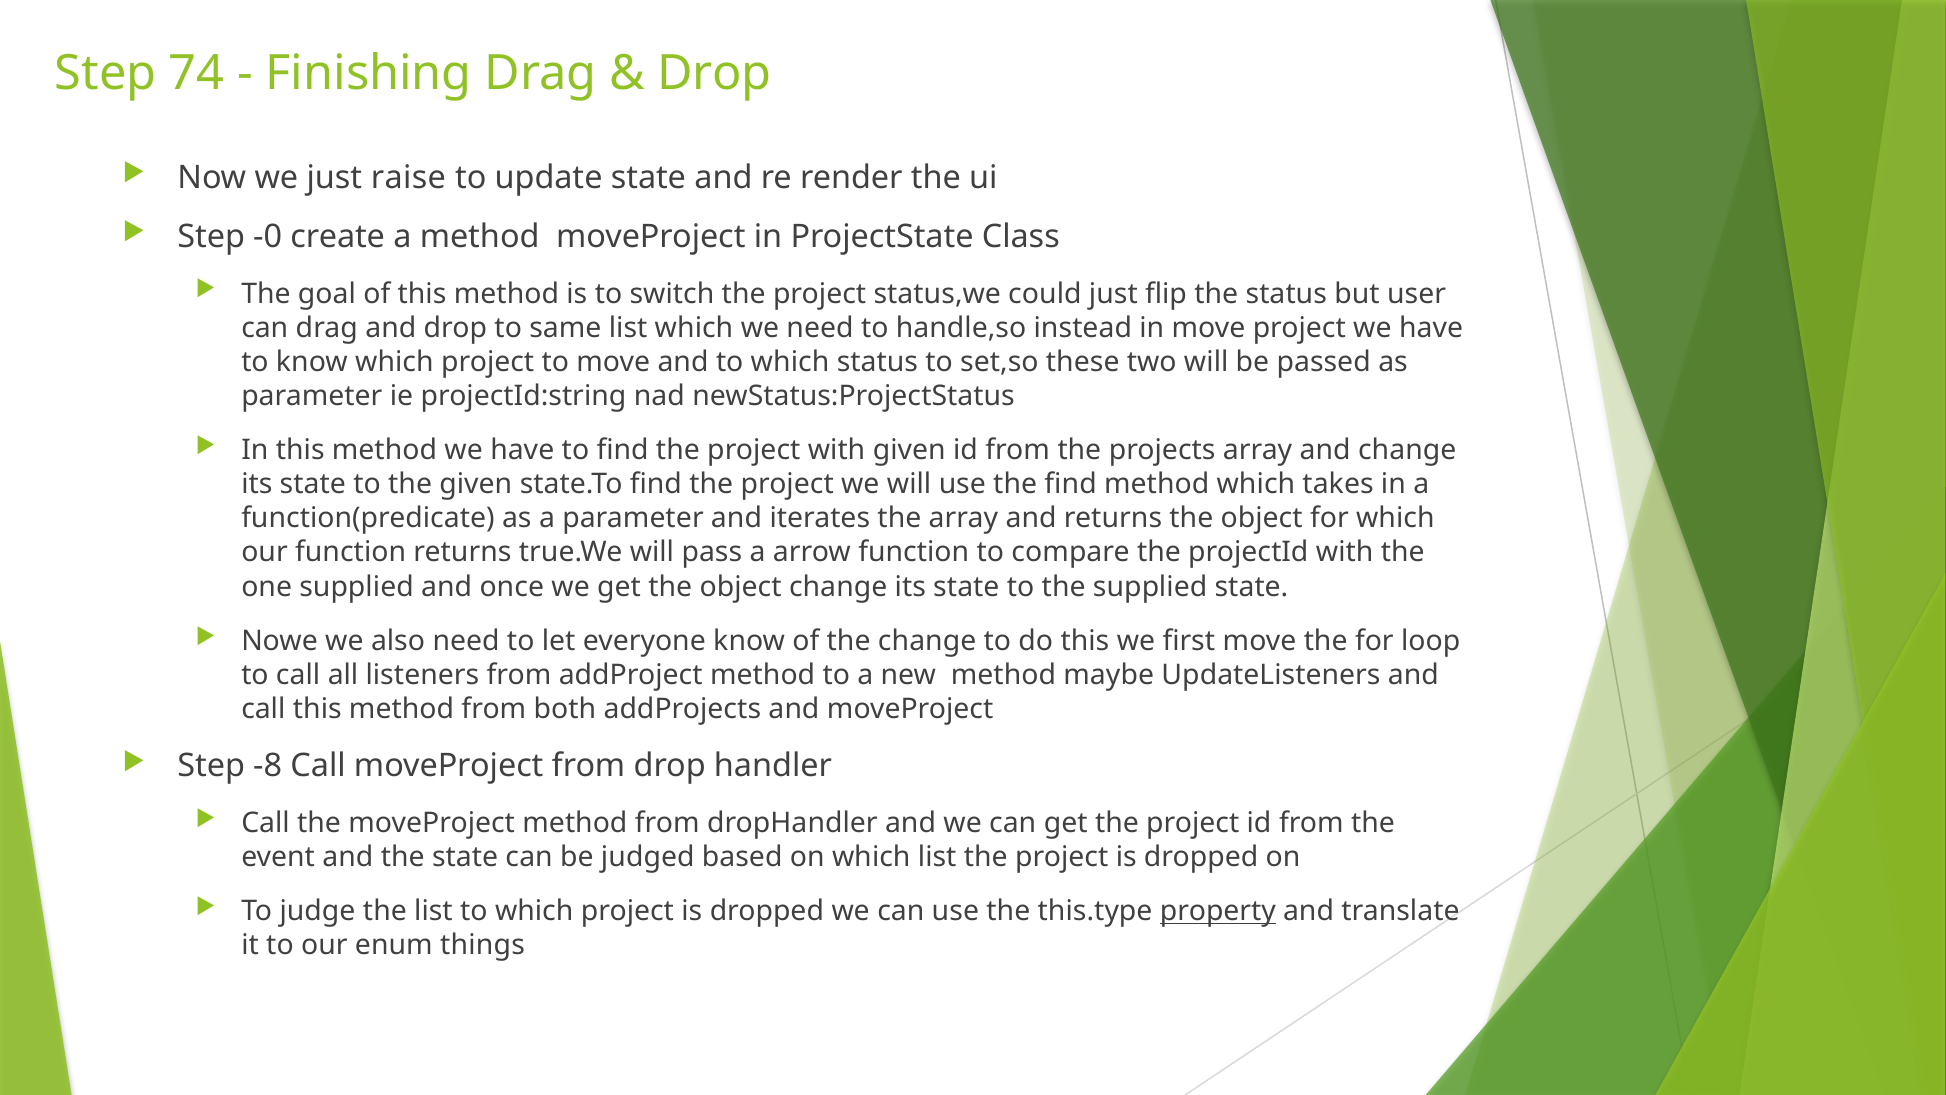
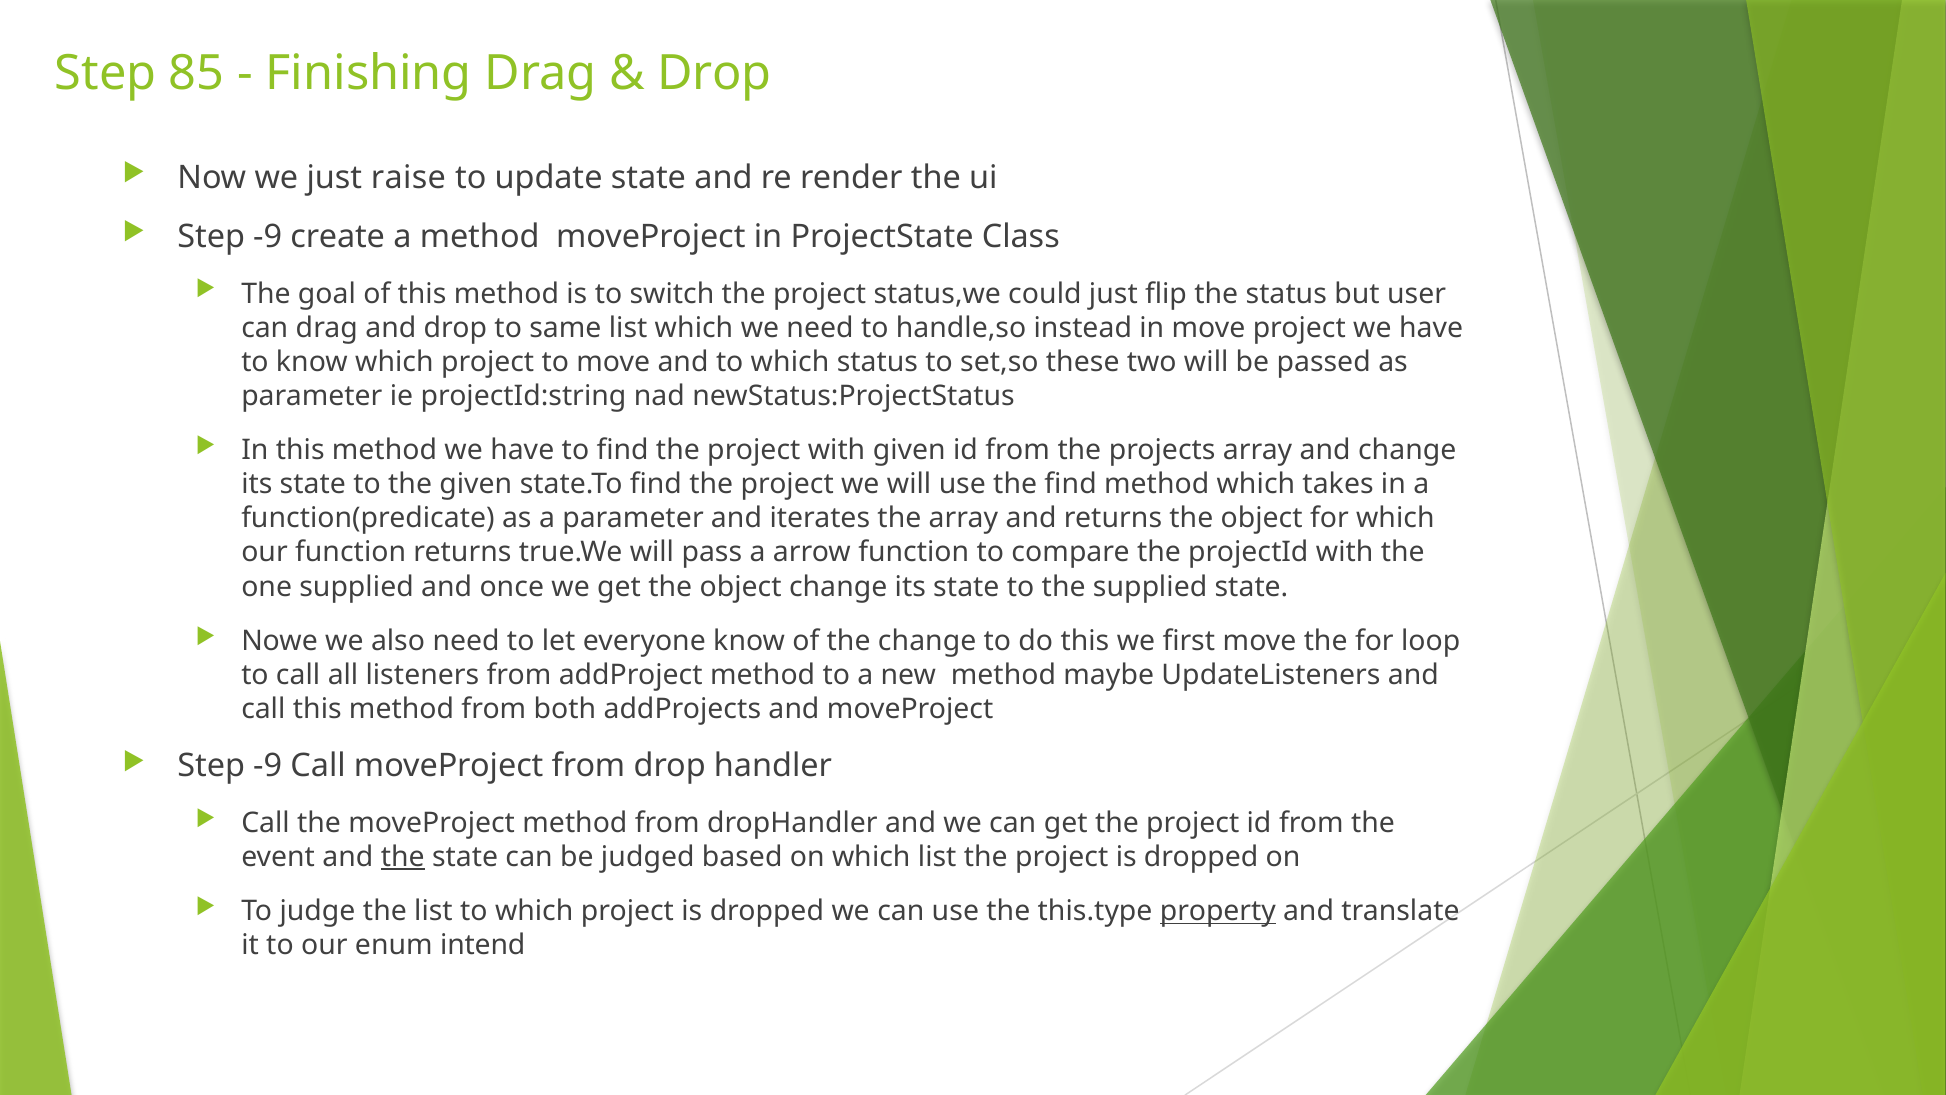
74: 74 -> 85
-0 at (268, 237): -0 -> -9
-8 at (268, 766): -8 -> -9
the at (403, 857) underline: none -> present
things: things -> intend
